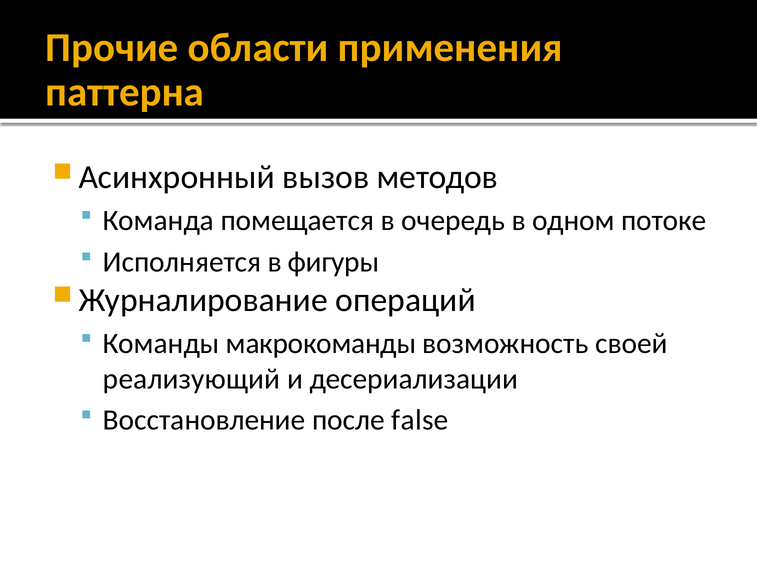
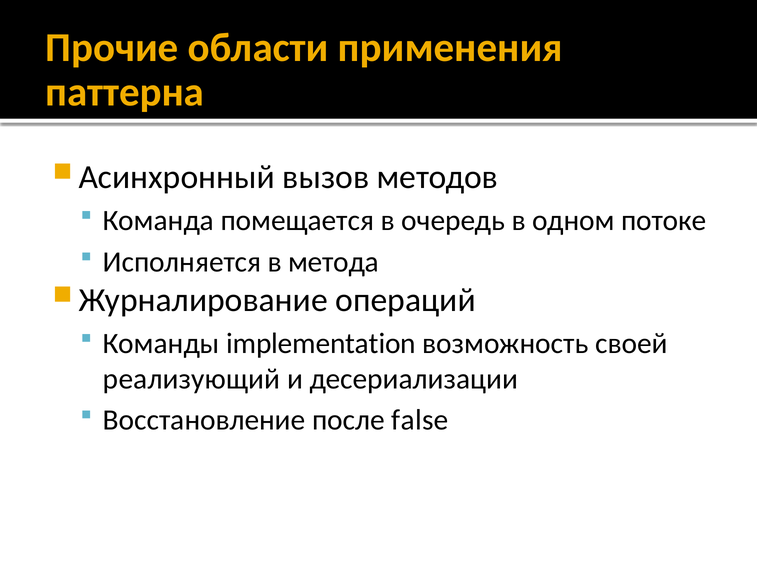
фигуры: фигуры -> метода
макрокоманды: макрокоманды -> implementation
